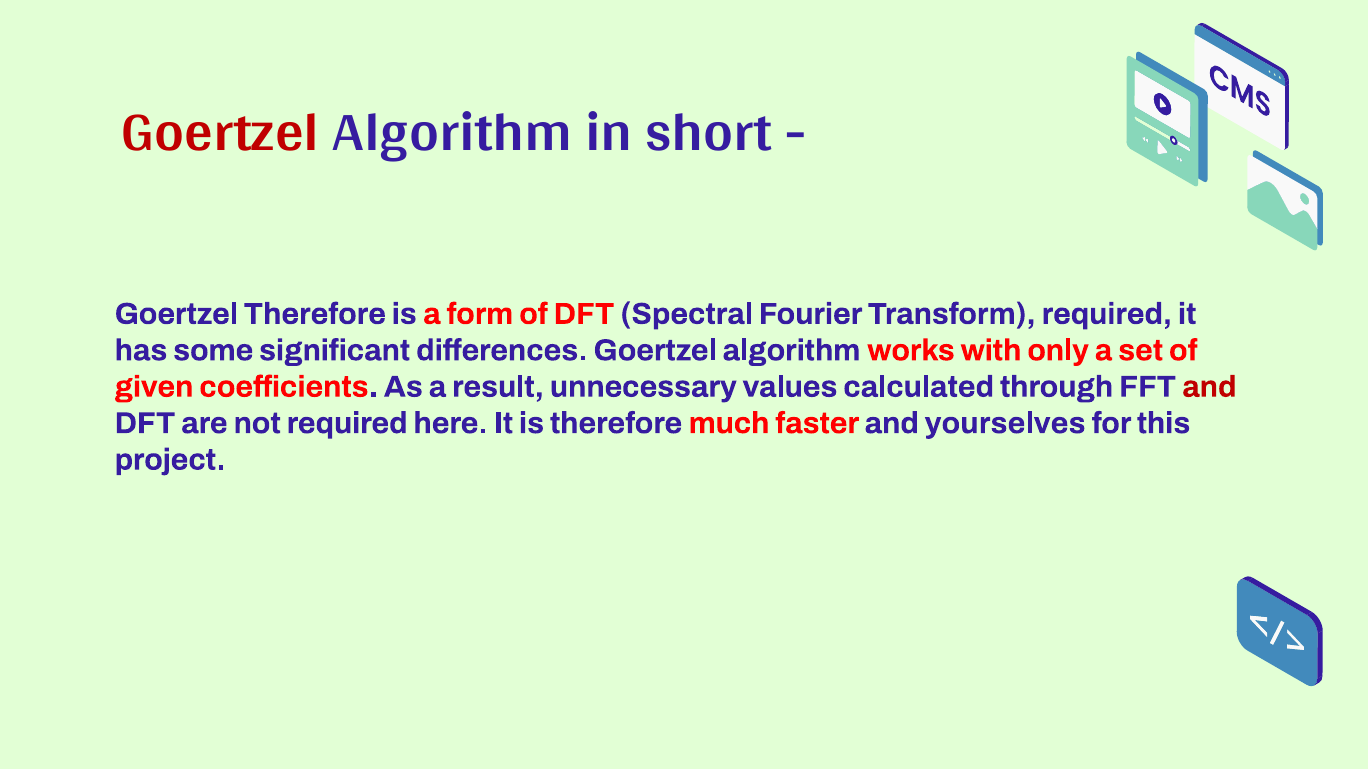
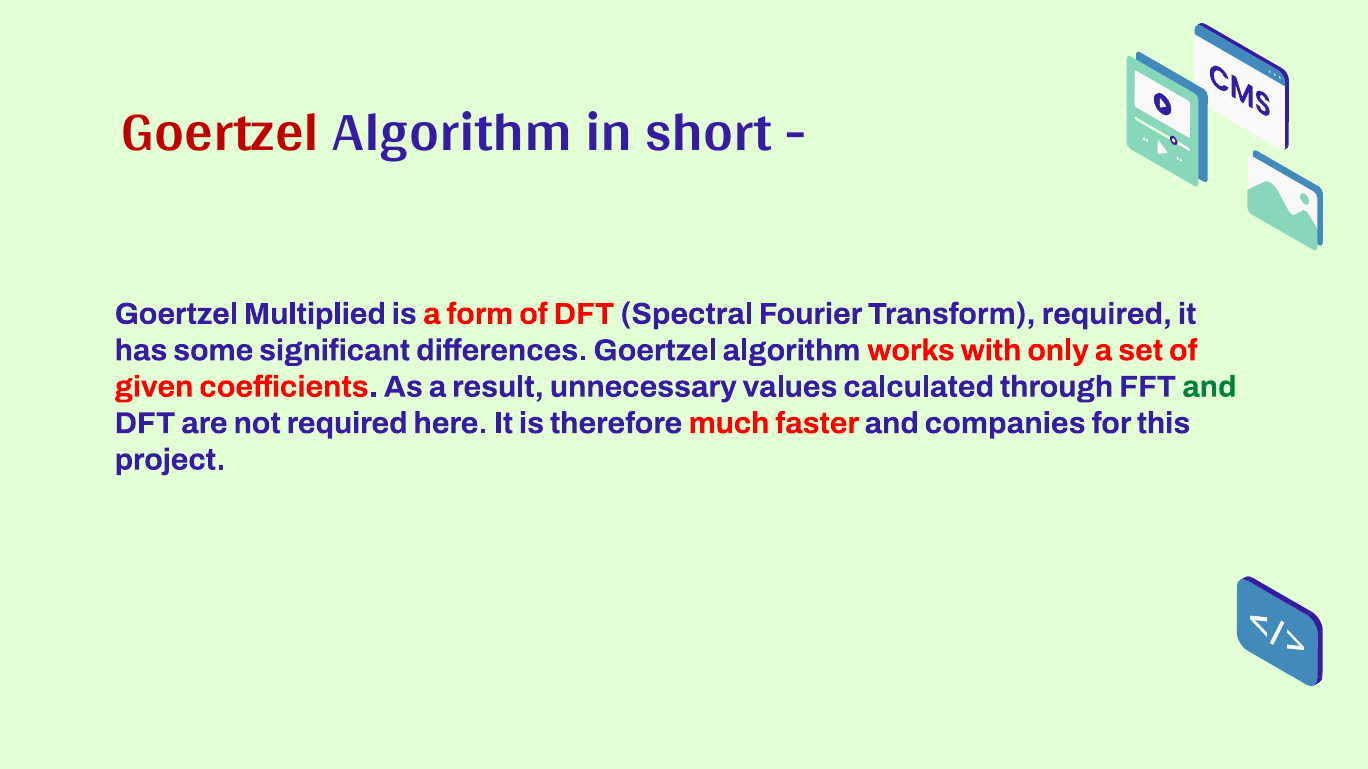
Goertzel Therefore: Therefore -> Multiplied
and at (1209, 387) colour: red -> green
yourselves: yourselves -> companies
